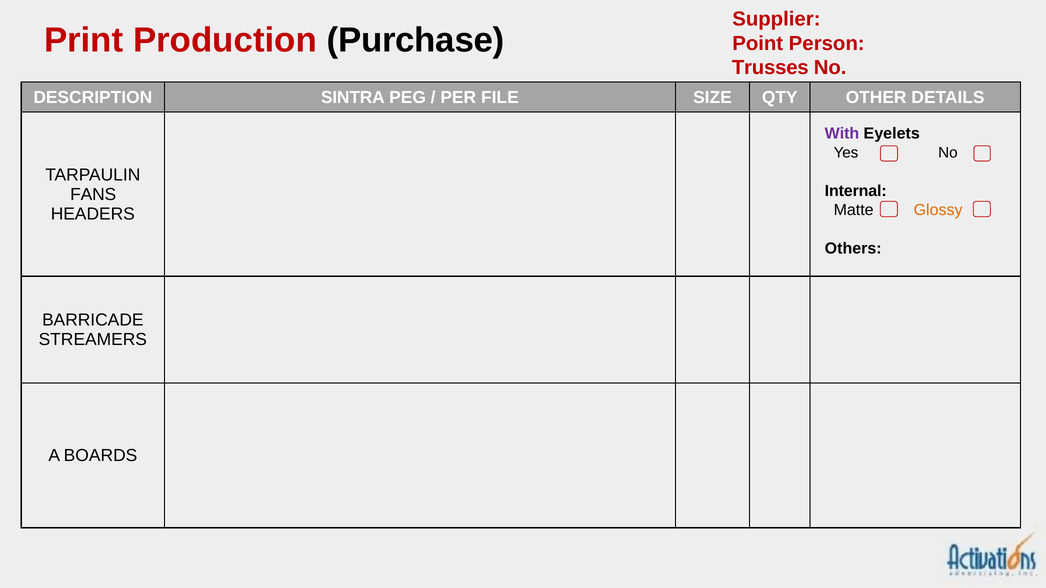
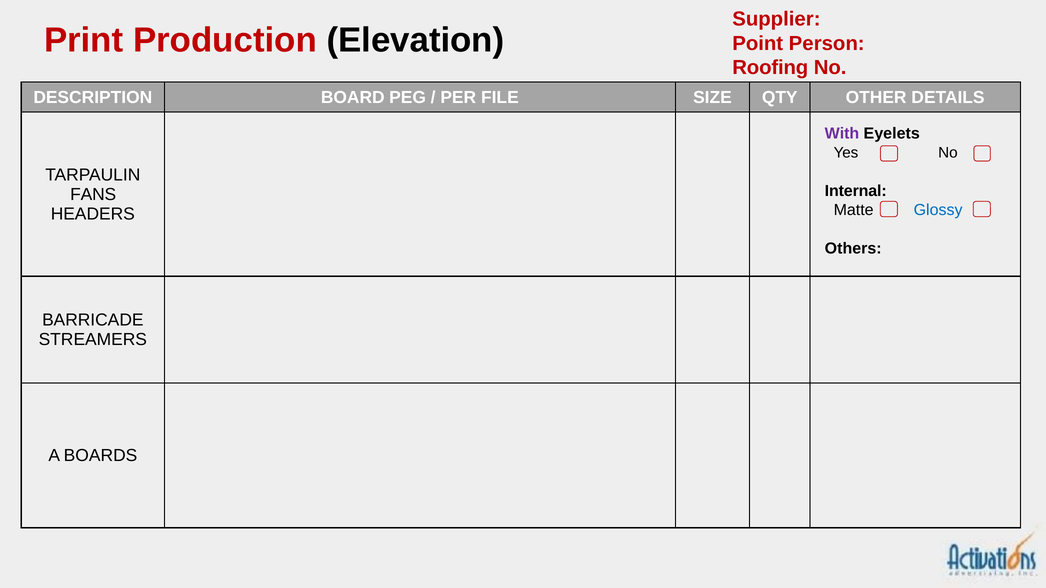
Purchase: Purchase -> Elevation
Trusses: Trusses -> Roofing
SINTRA: SINTRA -> BOARD
Glossy colour: orange -> blue
